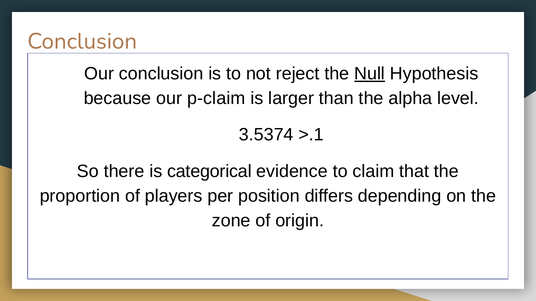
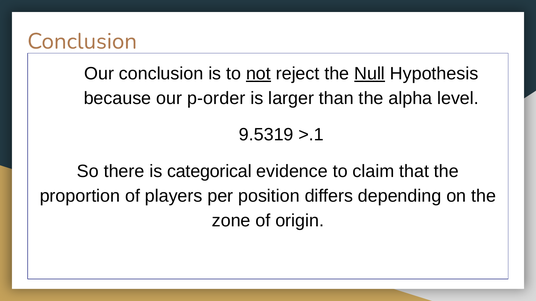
not underline: none -> present
p-claim: p-claim -> p-order
3.5374: 3.5374 -> 9.5319
